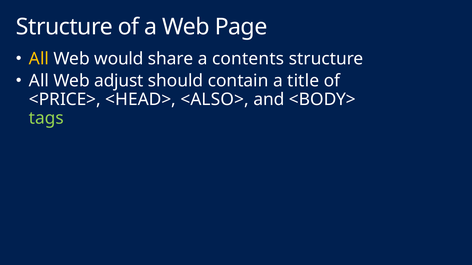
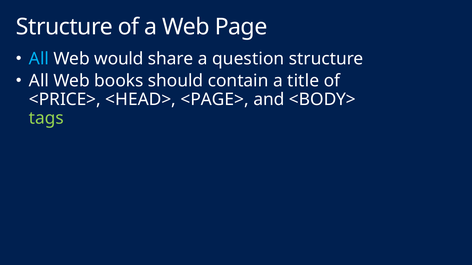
All at (39, 59) colour: yellow -> light blue
contents: contents -> question
adjust: adjust -> books
<ALSO>: <ALSO> -> <PAGE>
